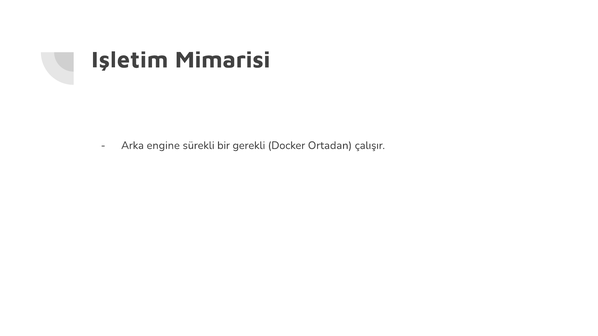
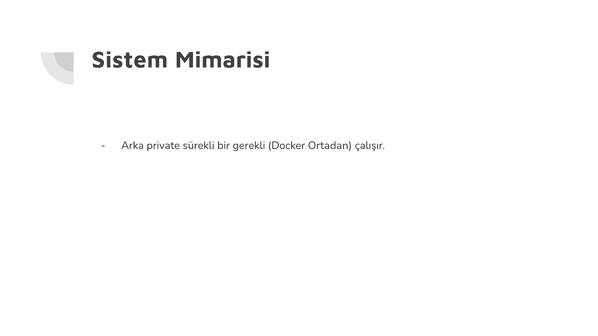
Işletim: Işletim -> Sistem
engine: engine -> private
